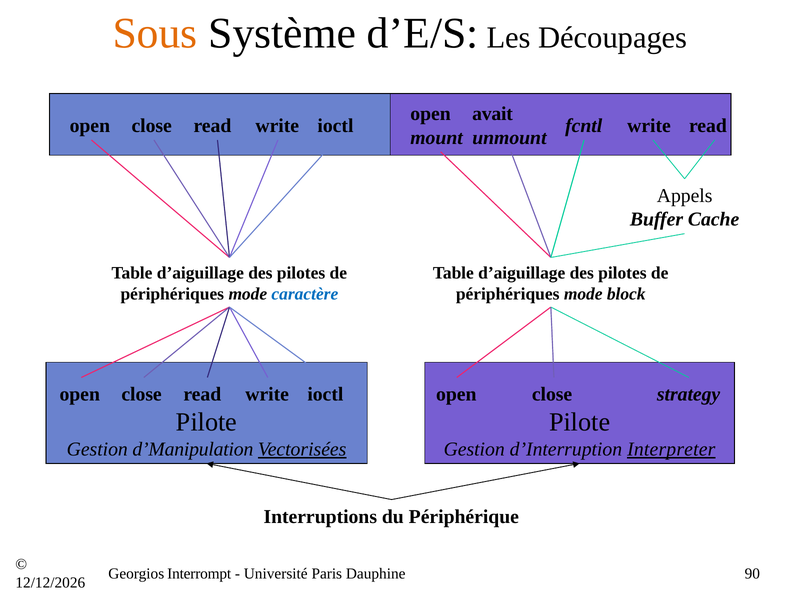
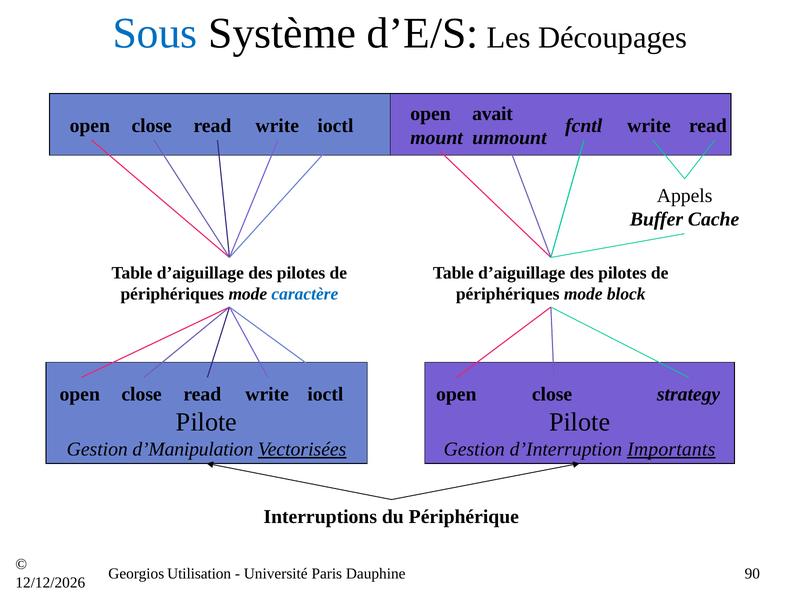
Sous colour: orange -> blue
Interpreter: Interpreter -> Importants
Interrompt: Interrompt -> Utilisation
